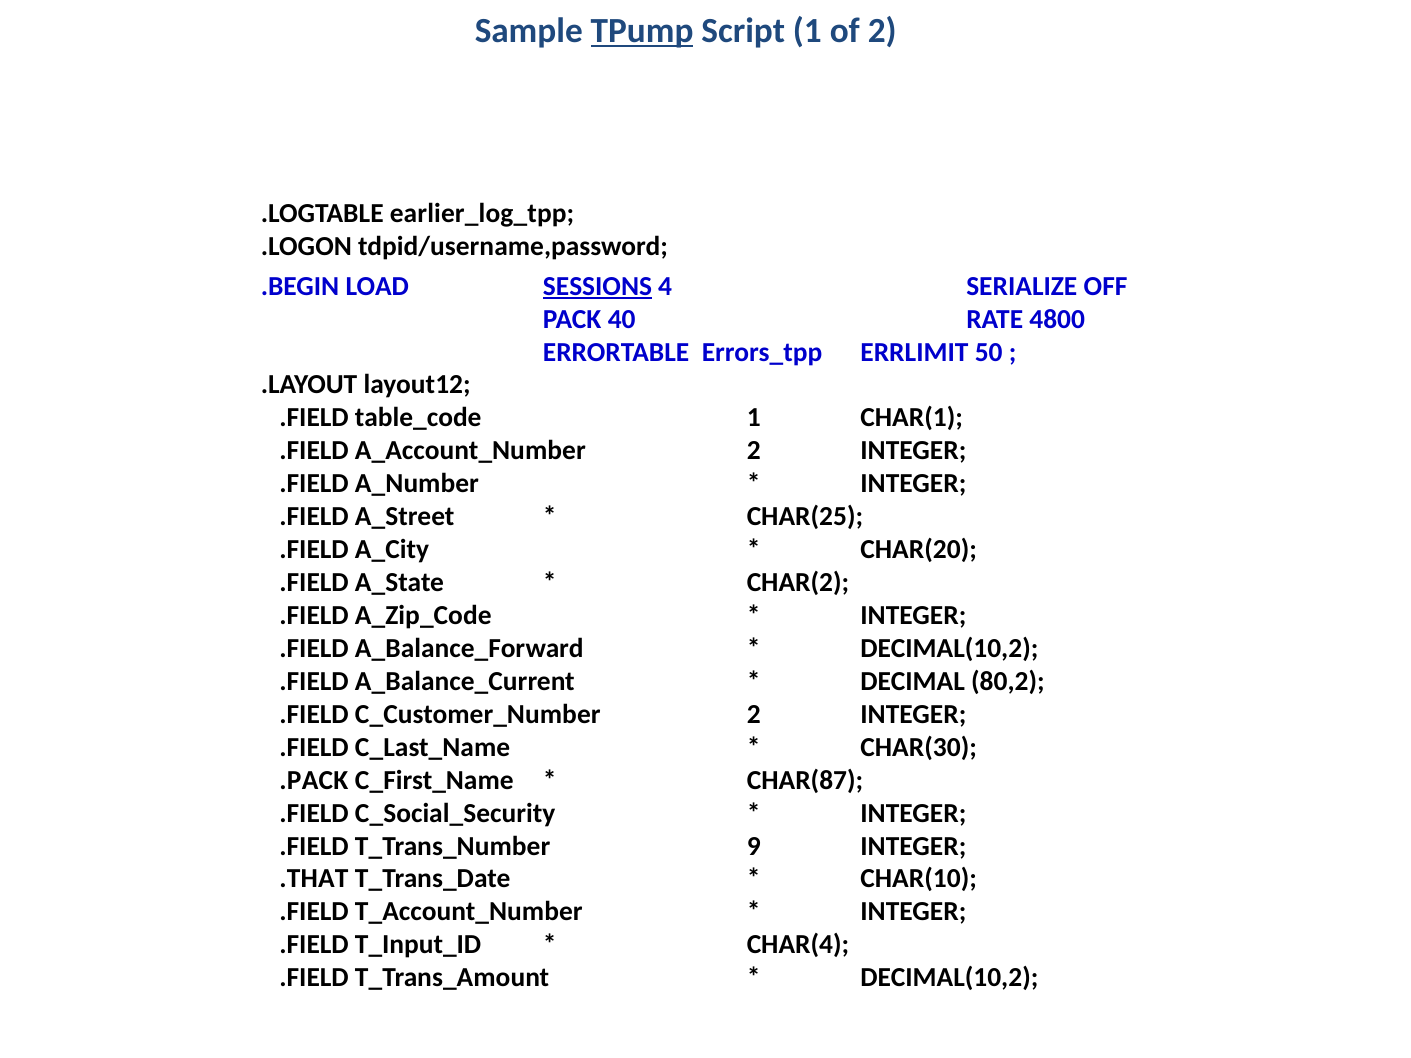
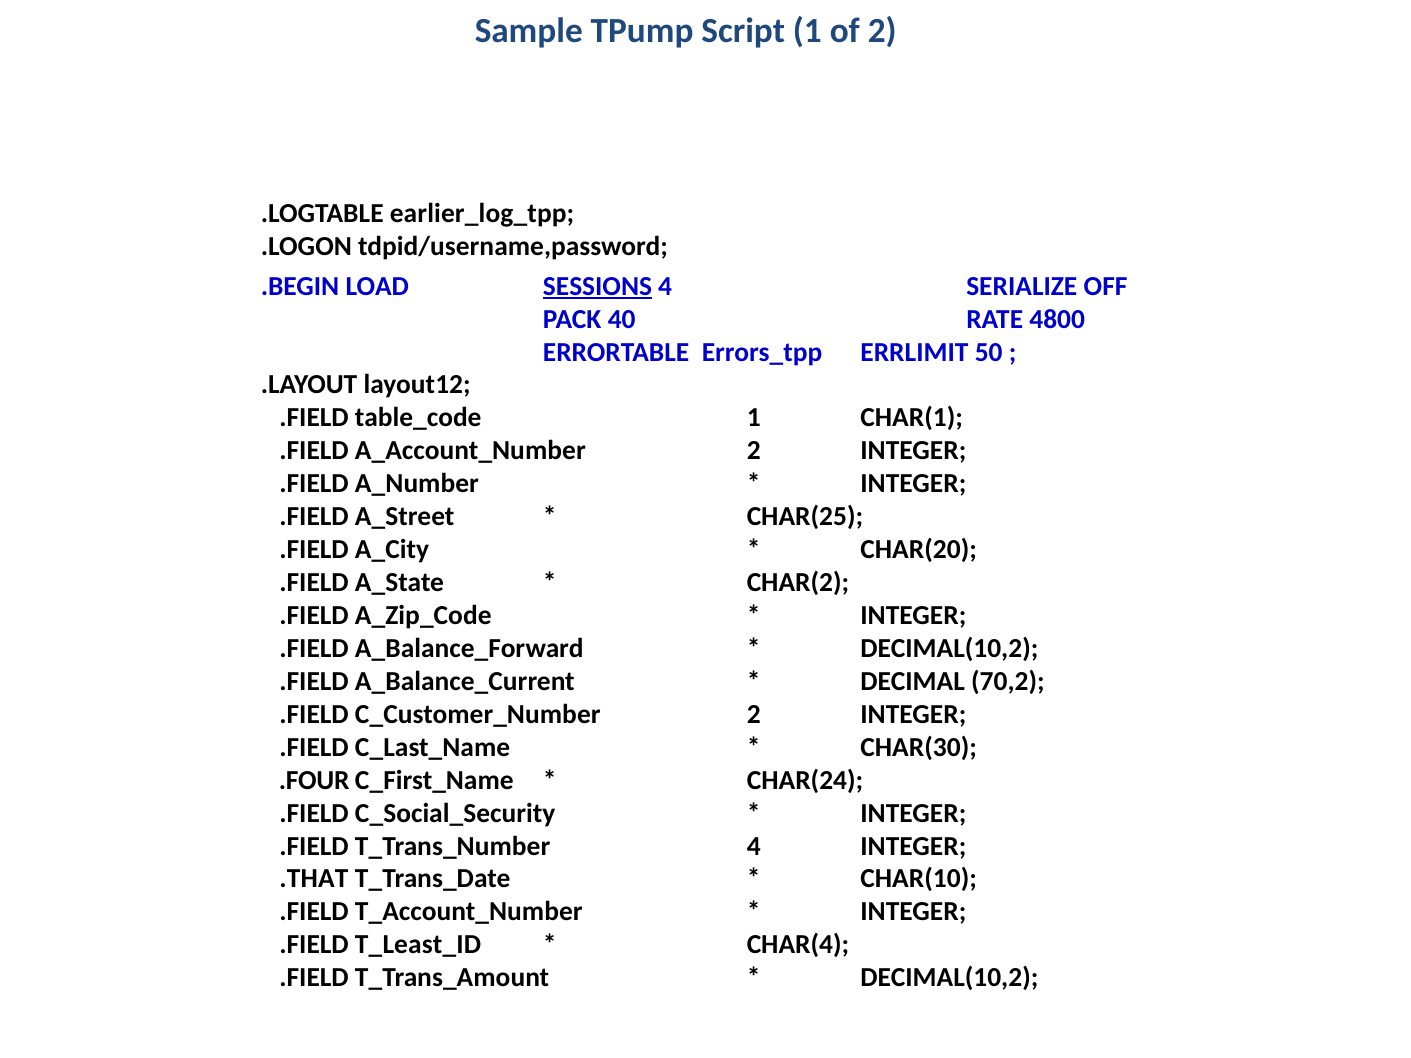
TPump underline: present -> none
80,2: 80,2 -> 70,2
.PACK: .PACK -> .FOUR
CHAR(87: CHAR(87 -> CHAR(24
T_Trans_Number 9: 9 -> 4
T_Input_ID: T_Input_ID -> T_Least_ID
